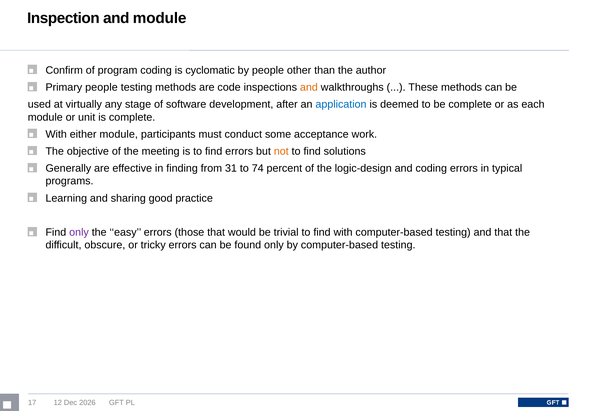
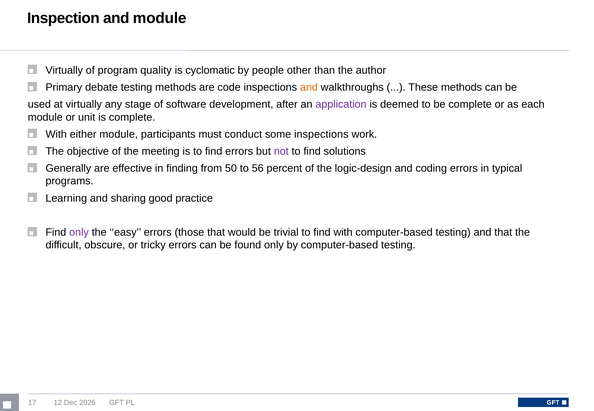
Confirm at (64, 70): Confirm -> Virtually
program coding: coding -> quality
Primary people: people -> debate
application colour: blue -> purple
some acceptance: acceptance -> inspections
not colour: orange -> purple
31: 31 -> 50
74: 74 -> 56
